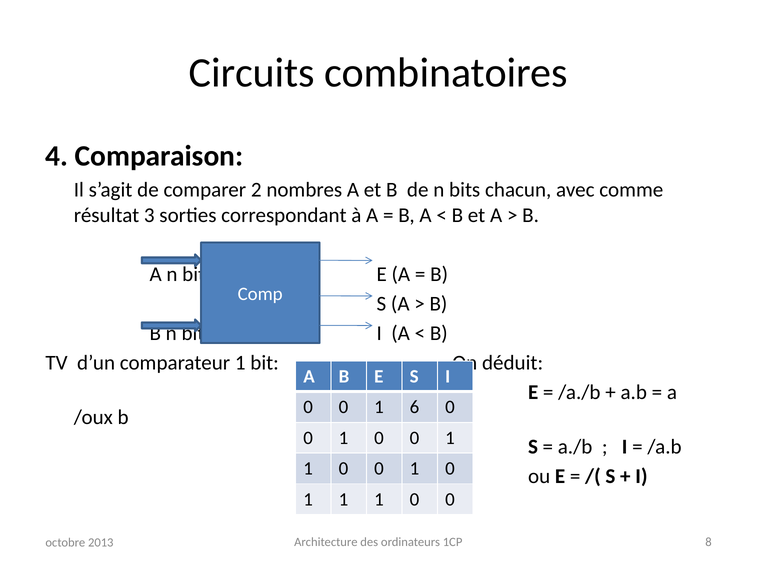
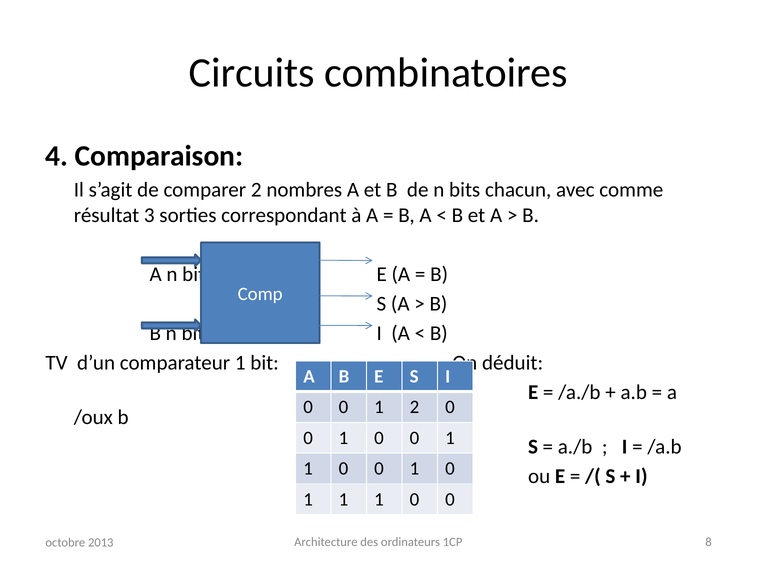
1 6: 6 -> 2
